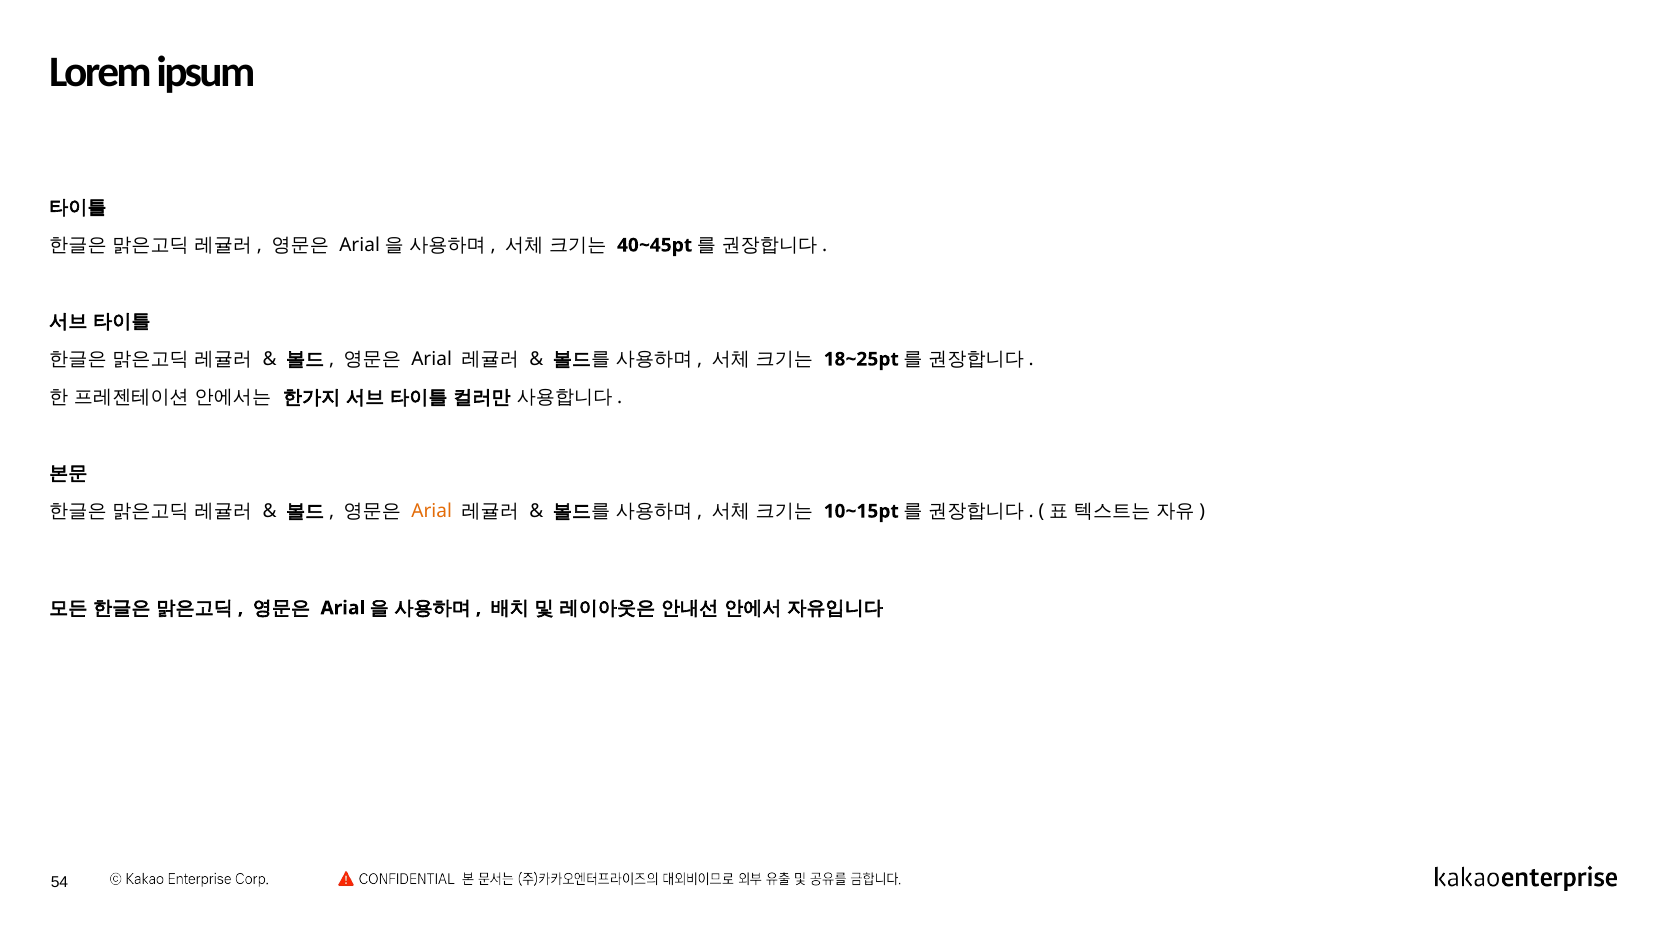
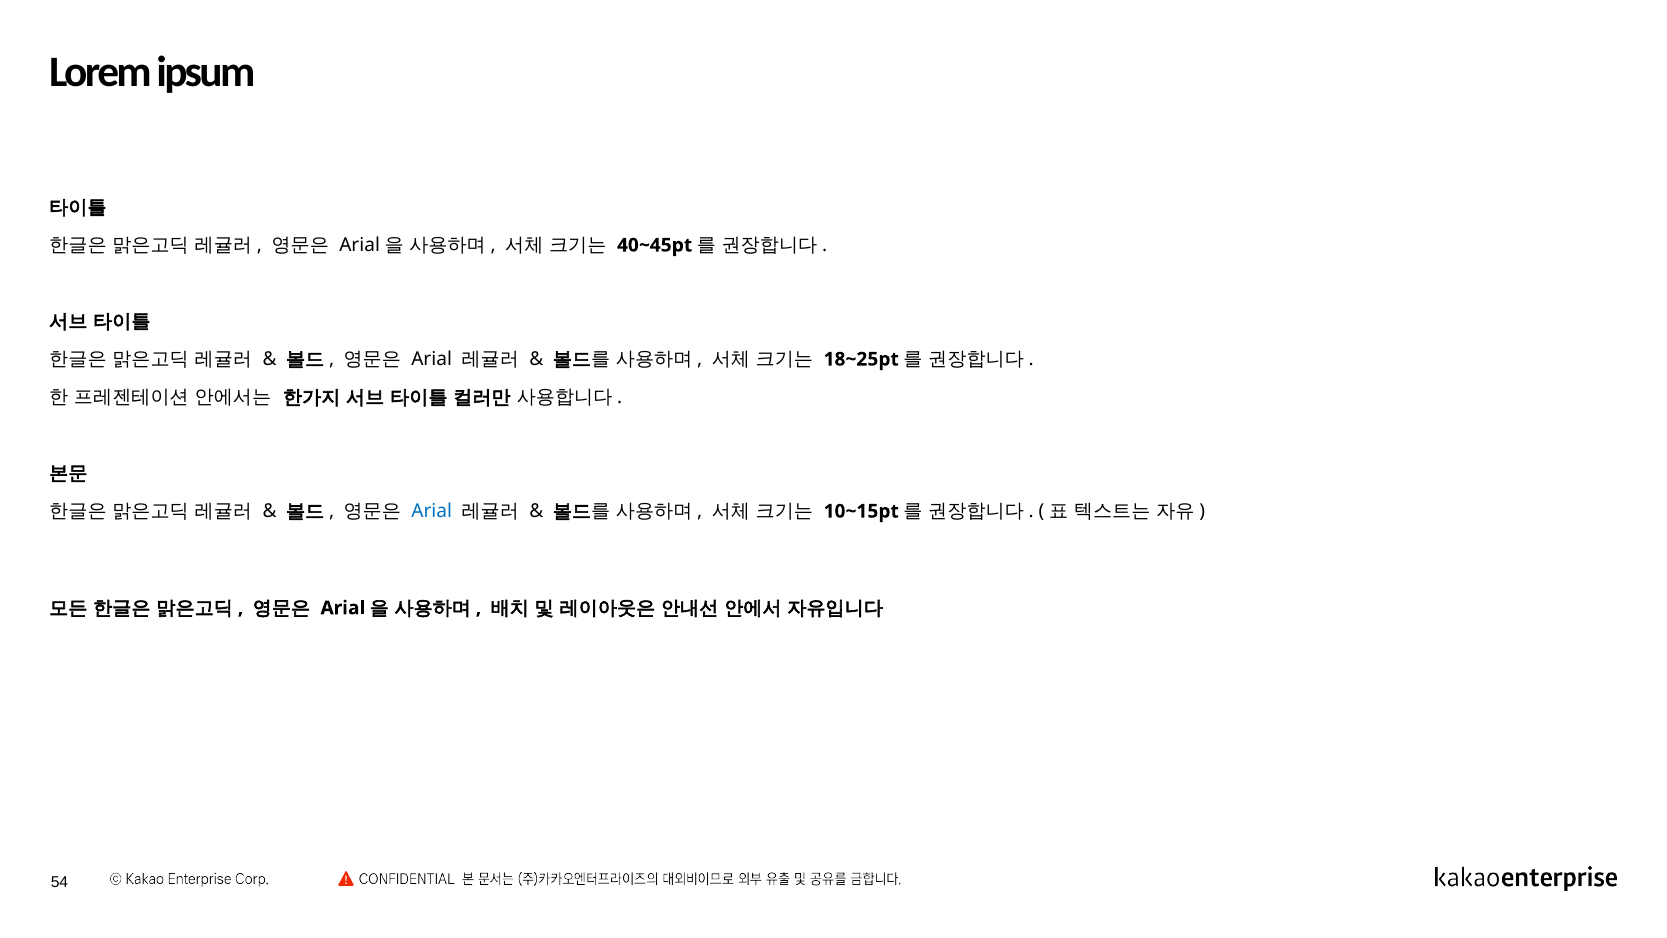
Arial at (432, 511) colour: orange -> blue
